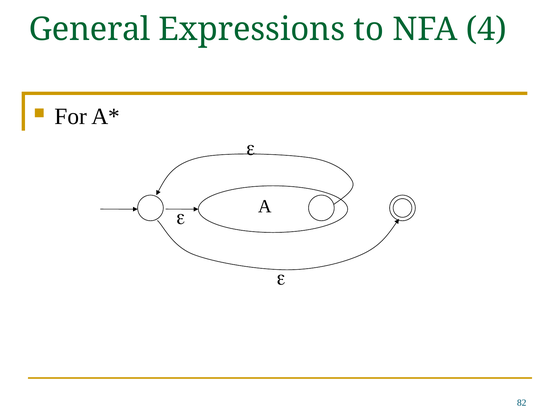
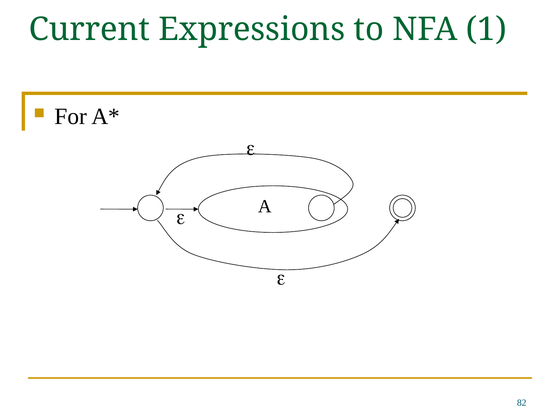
General: General -> Current
4: 4 -> 1
